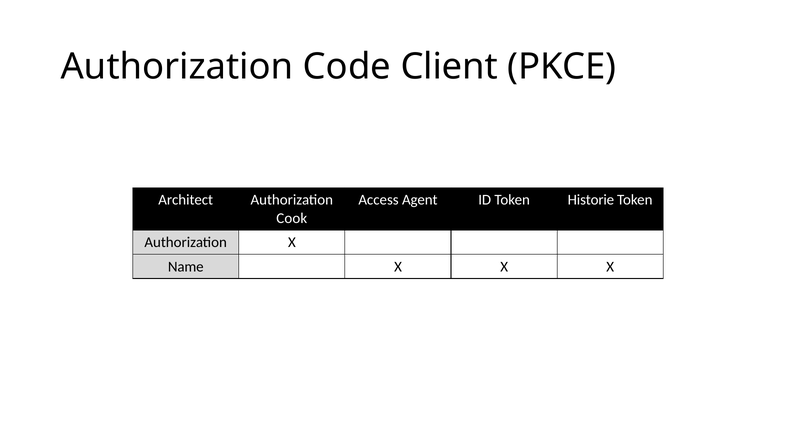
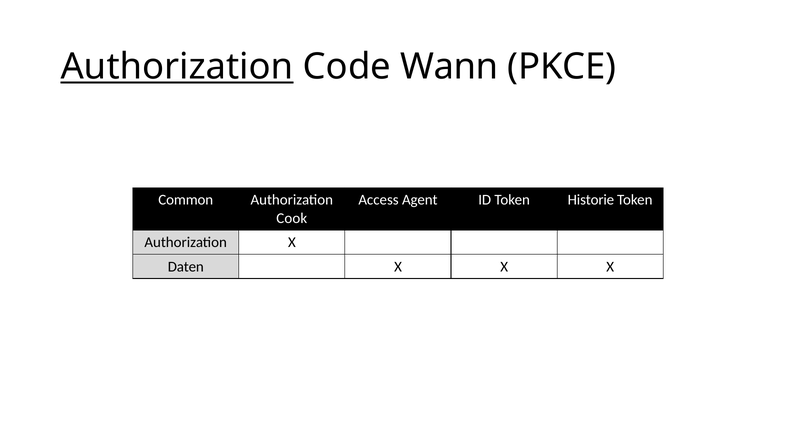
Authorization at (177, 67) underline: none -> present
Client: Client -> Wann
Architect: Architect -> Common
Name: Name -> Daten
